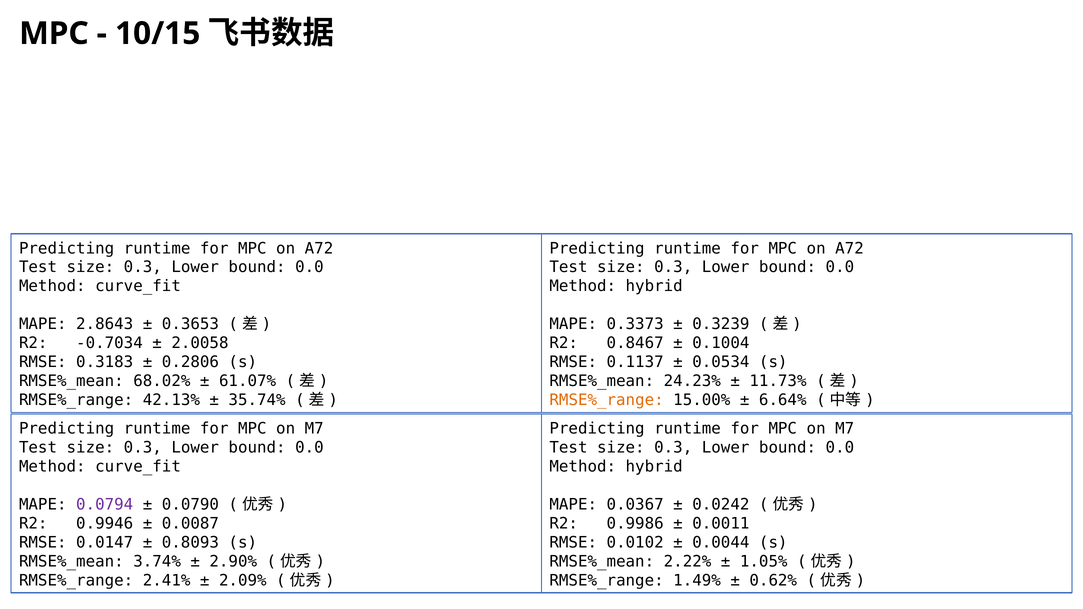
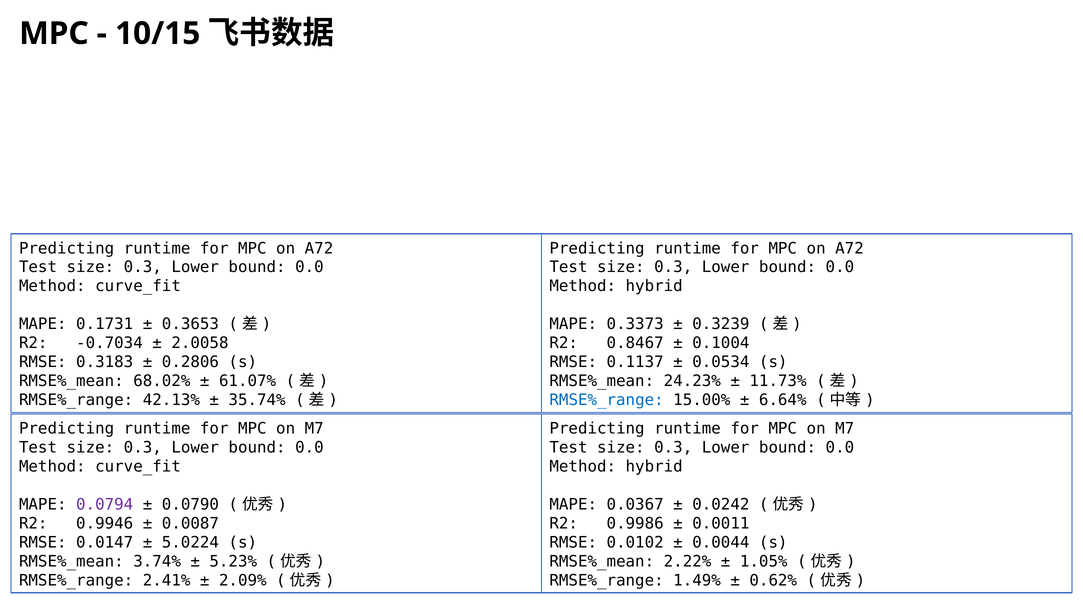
2.8643: 2.8643 -> 0.1731
RMSE%_range at (607, 400) colour: orange -> blue
0.8093: 0.8093 -> 5.0224
2.90%: 2.90% -> 5.23%
